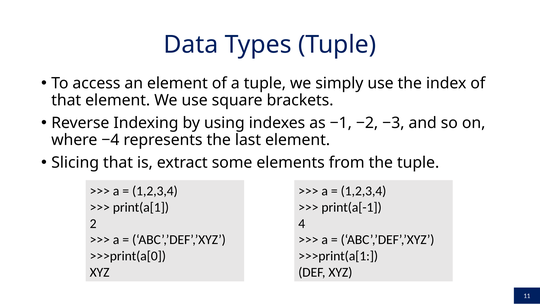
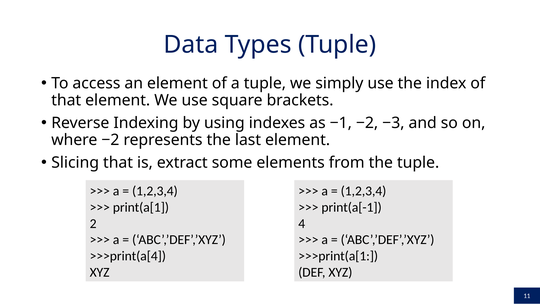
where −4: −4 -> −2
>>>print(a[0: >>>print(a[0 -> >>>print(a[4
